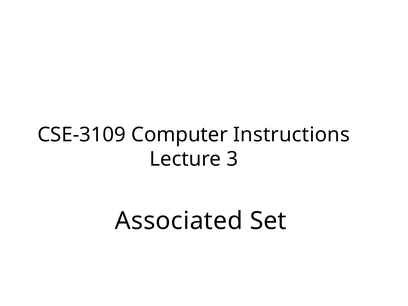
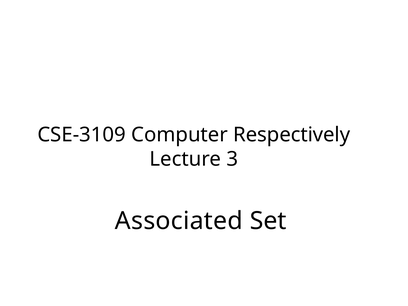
Instructions: Instructions -> Respectively
